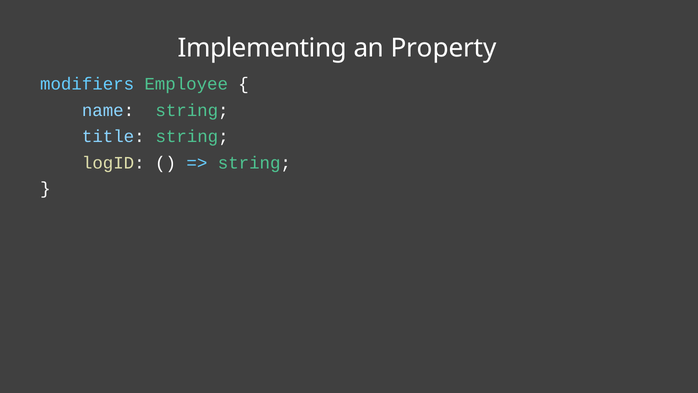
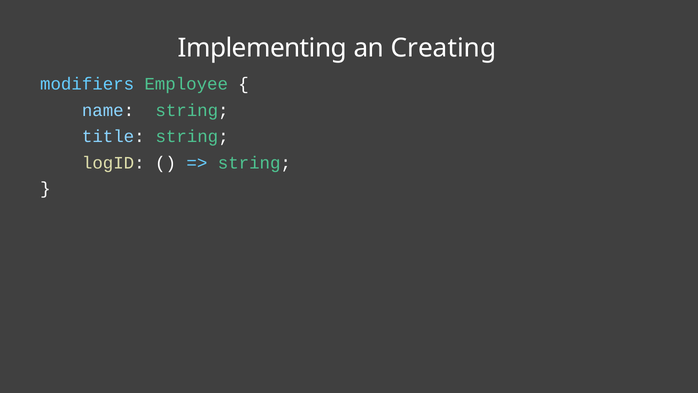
Property: Property -> Creating
